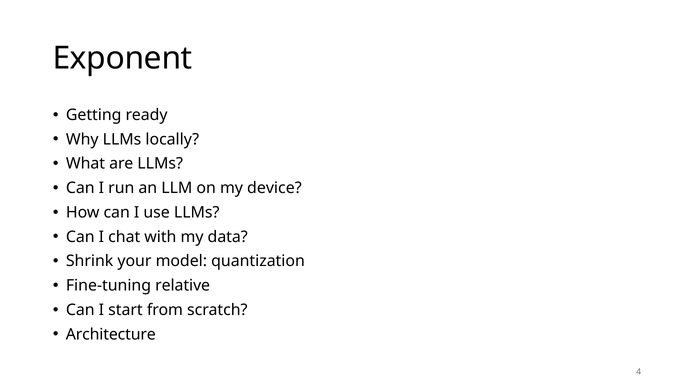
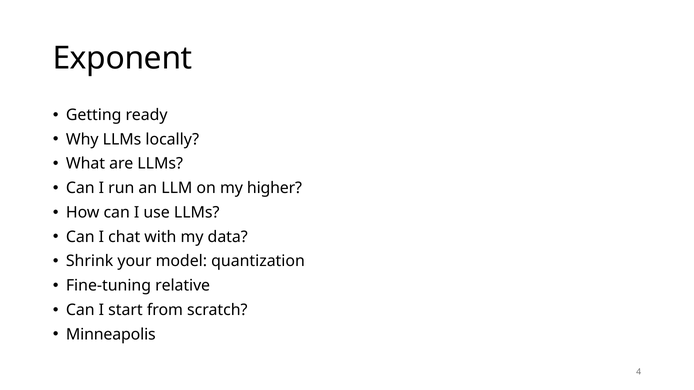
device: device -> higher
Architecture: Architecture -> Minneapolis
